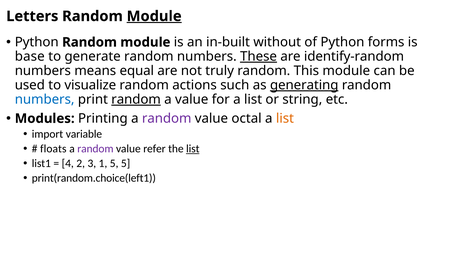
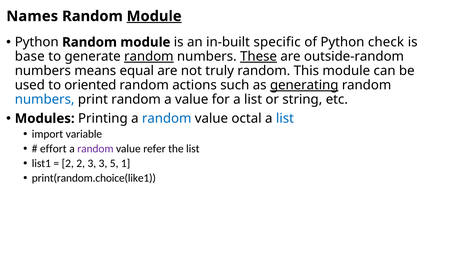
Letters: Letters -> Names
without: without -> specific
forms: forms -> check
random at (149, 57) underline: none -> present
identify-random: identify-random -> outside-random
visualize: visualize -> oriented
random at (136, 99) underline: present -> none
random at (167, 118) colour: purple -> blue
list at (285, 118) colour: orange -> blue
floats: floats -> effort
list at (193, 149) underline: present -> none
4 at (68, 163): 4 -> 2
3 1: 1 -> 3
5 5: 5 -> 1
print(random.choice(left1: print(random.choice(left1 -> print(random.choice(like1
